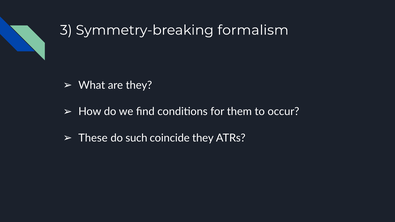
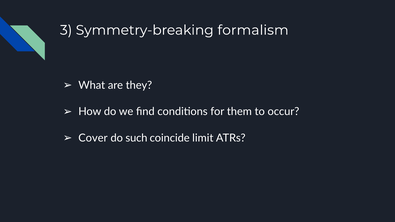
These: These -> Cover
coincide they: they -> limit
